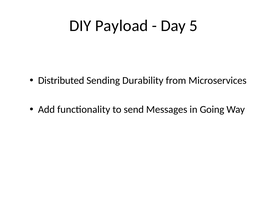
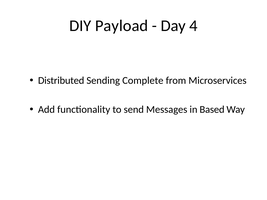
5: 5 -> 4
Durability: Durability -> Complete
Going: Going -> Based
